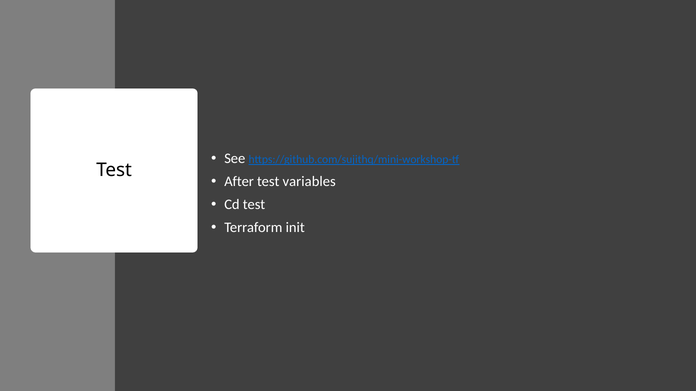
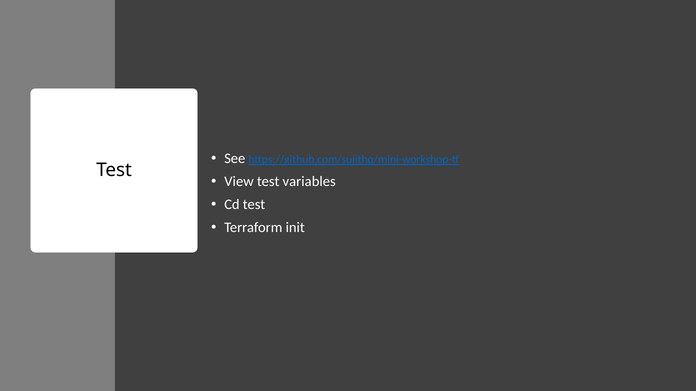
After: After -> View
